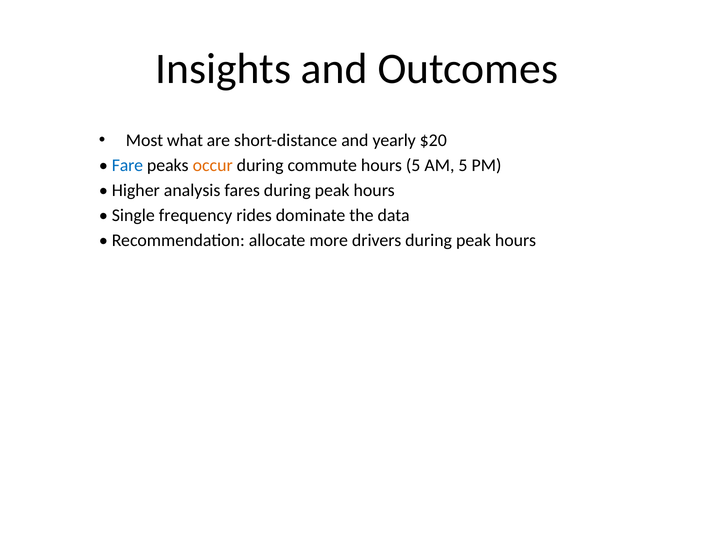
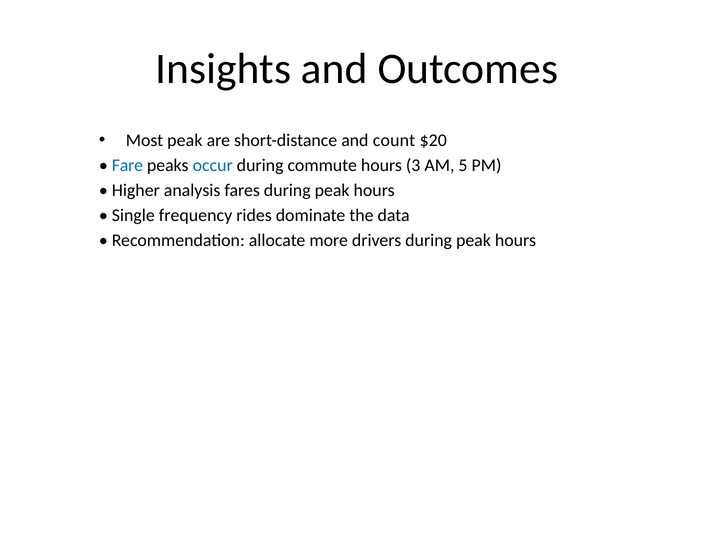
Most what: what -> peak
yearly: yearly -> count
occur colour: orange -> blue
hours 5: 5 -> 3
